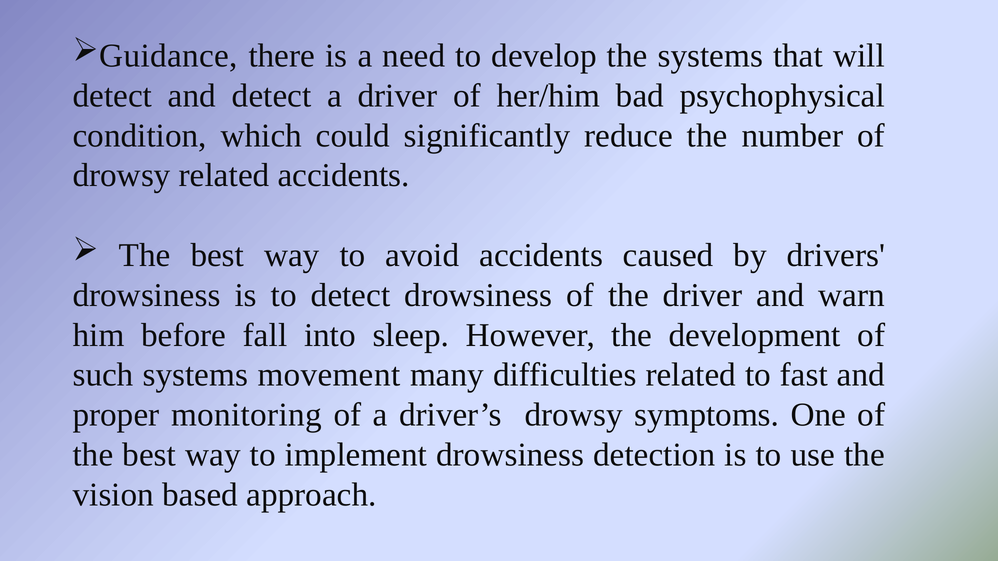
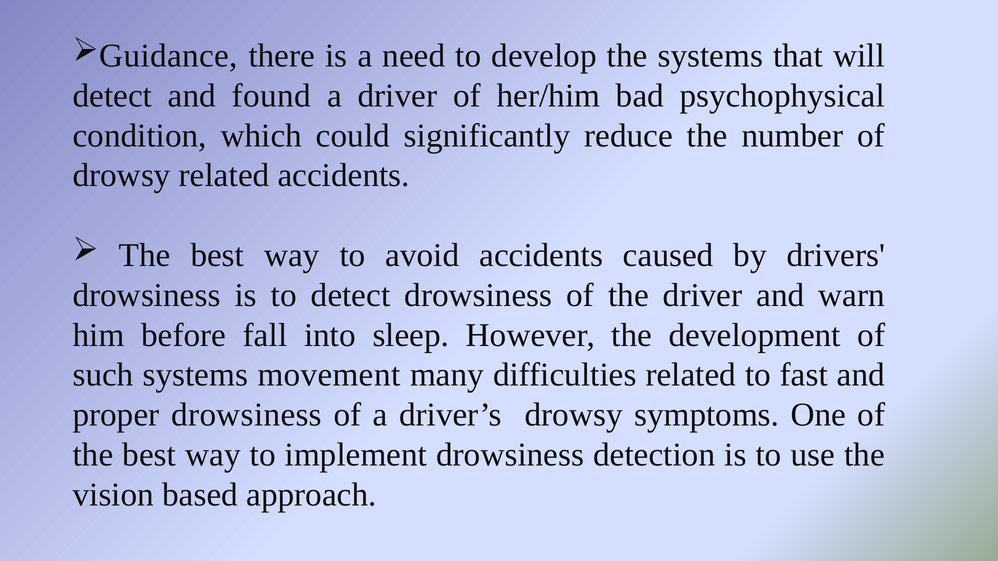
and detect: detect -> found
proper monitoring: monitoring -> drowsiness
